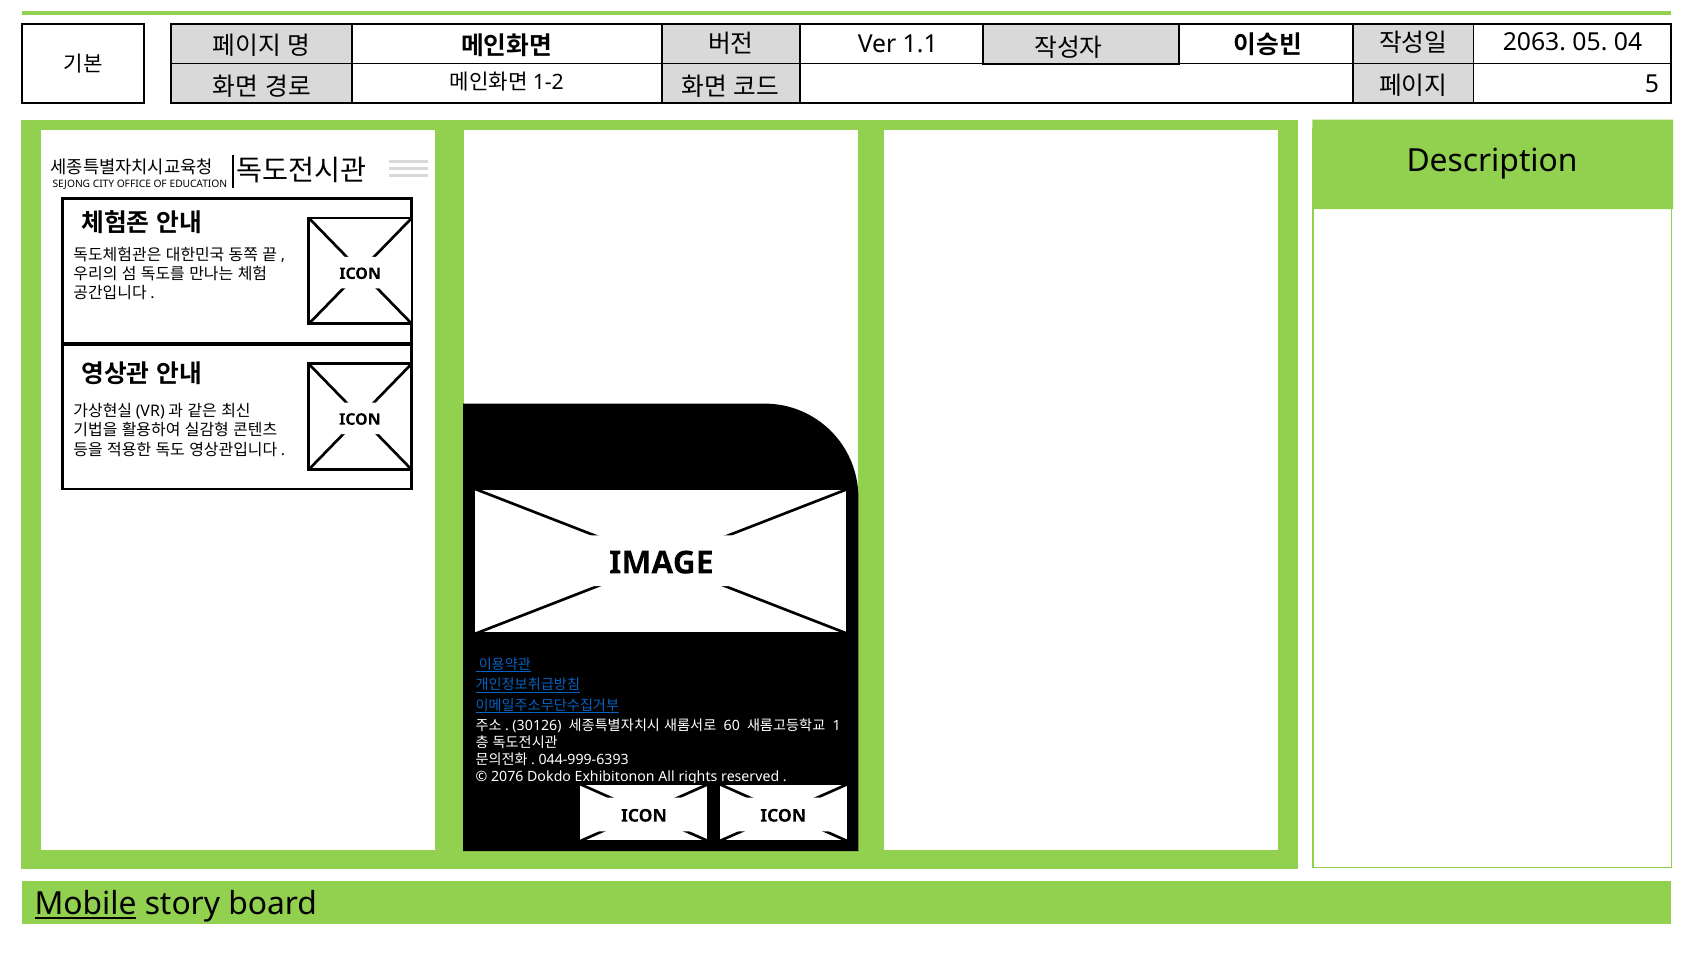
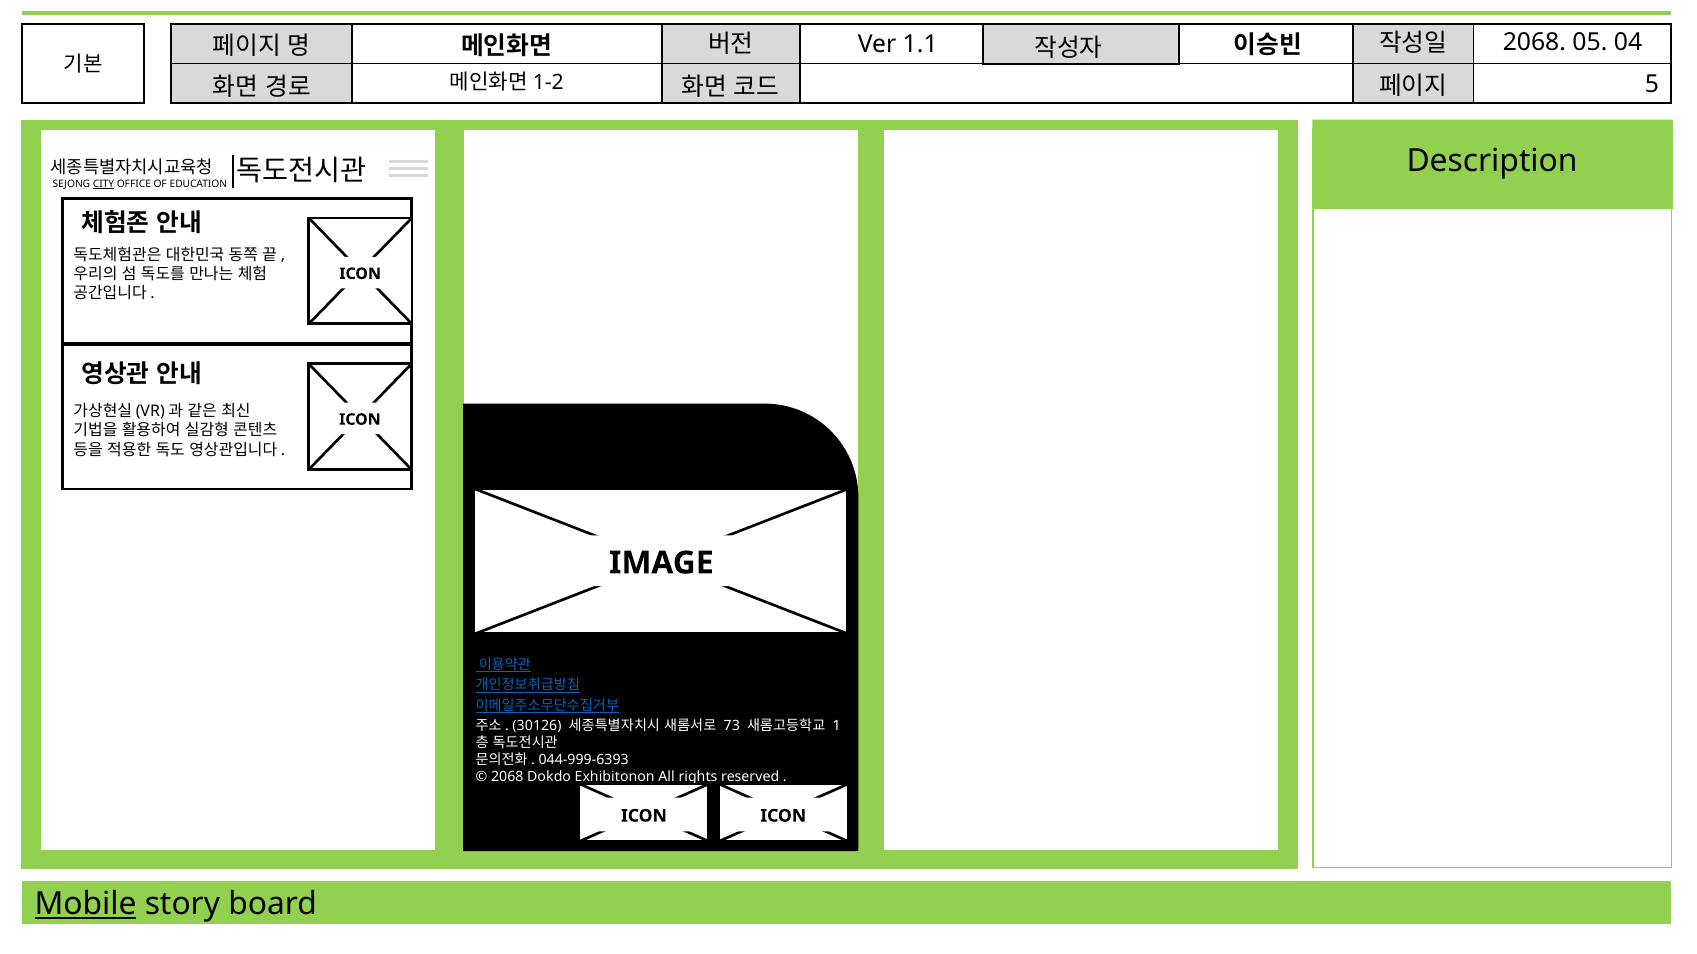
2063 at (1534, 42): 2063 -> 2068
CITY underline: none -> present
60: 60 -> 73
2076 at (507, 778): 2076 -> 2068
